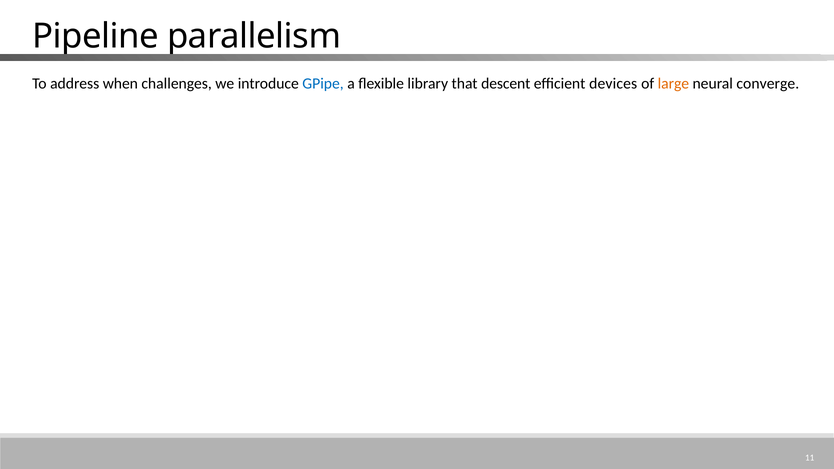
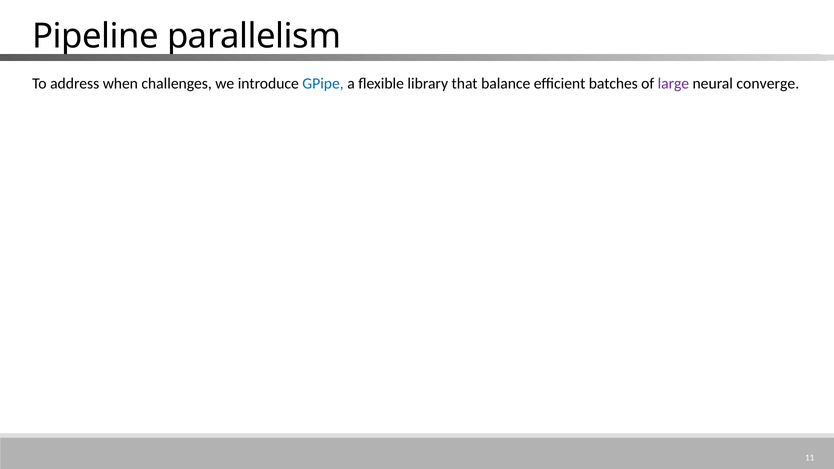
descent: descent -> balance
devices: devices -> batches
large colour: orange -> purple
